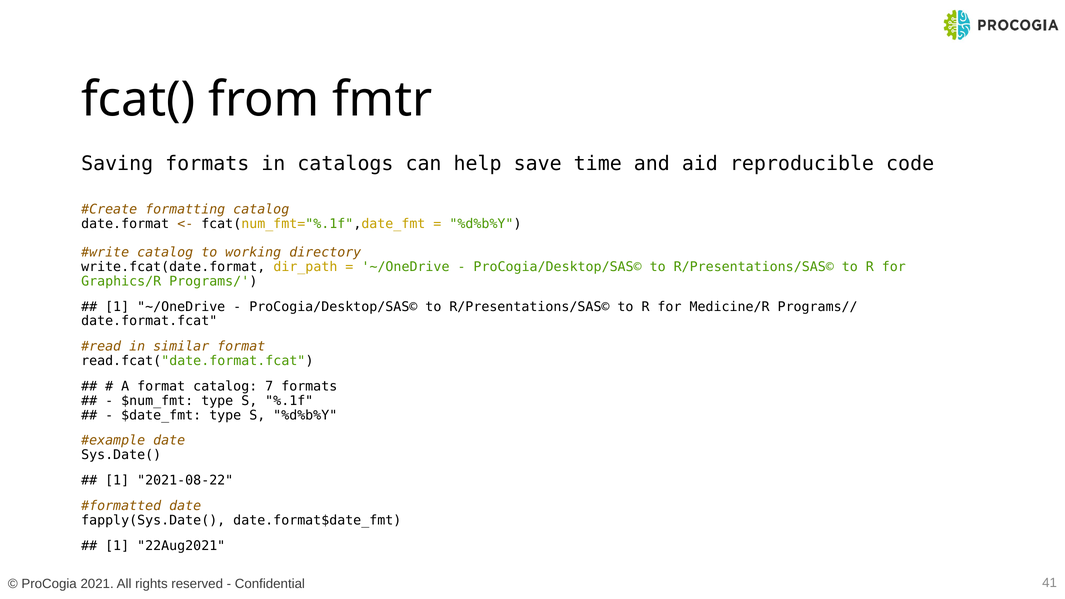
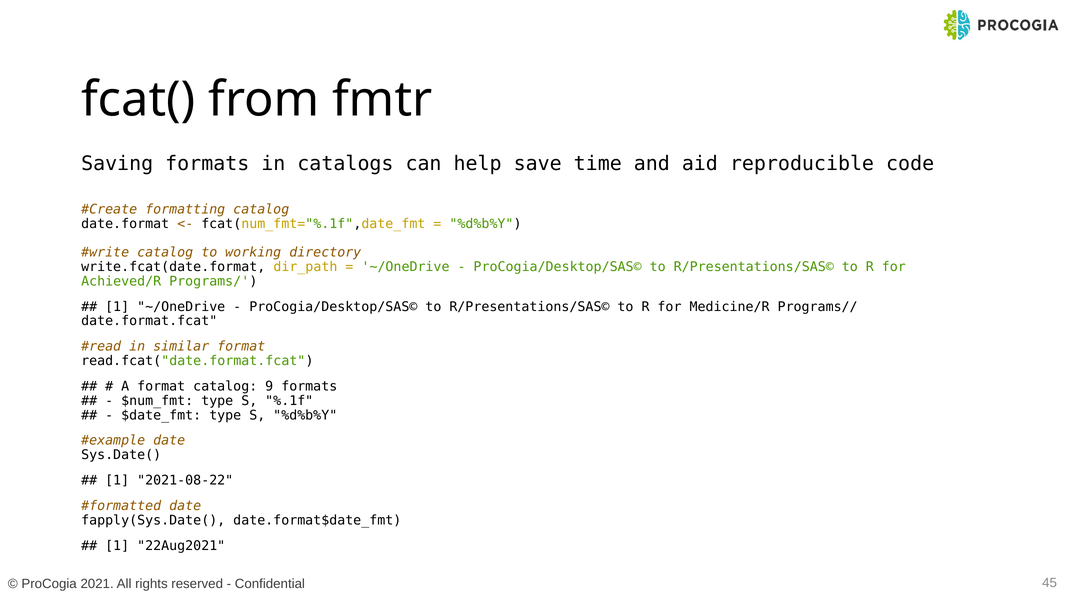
Graphics/R: Graphics/R -> Achieved/R
7: 7 -> 9
41: 41 -> 45
